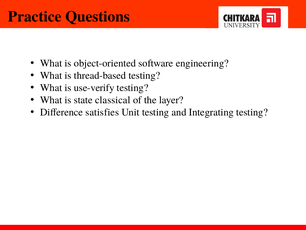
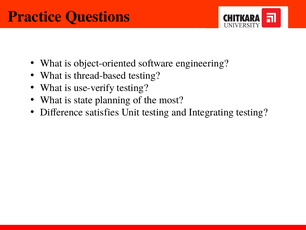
classical: classical -> planning
layer: layer -> most
